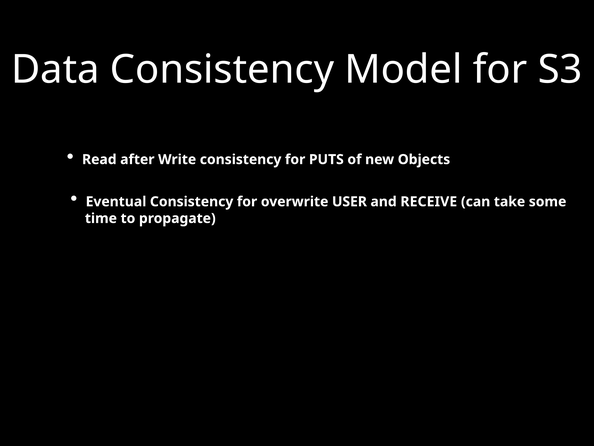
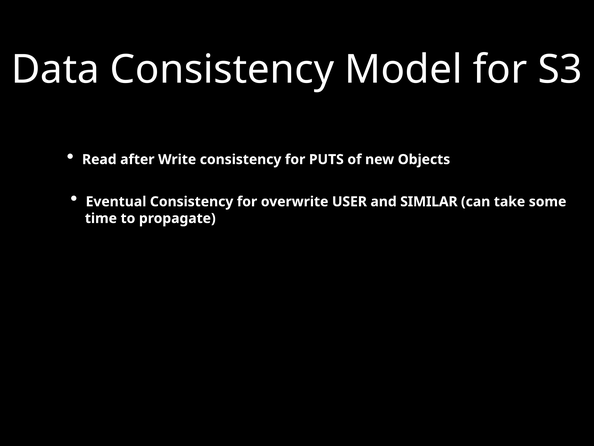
RECEIVE: RECEIVE -> SIMILAR
